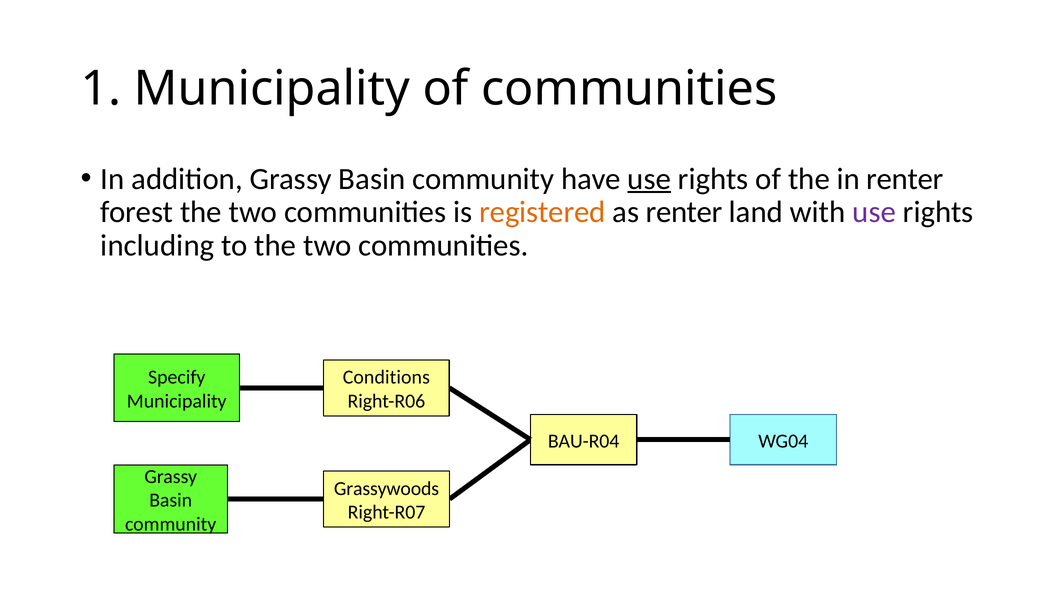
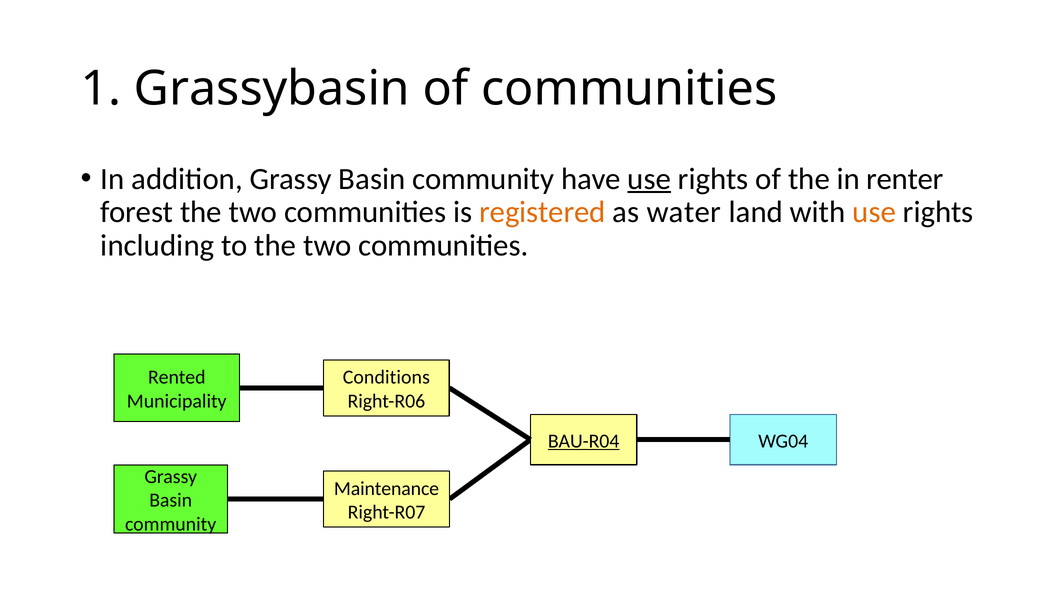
1 Municipality: Municipality -> Grassybasin
as renter: renter -> water
use at (874, 212) colour: purple -> orange
Specify: Specify -> Rented
BAU-R04 underline: none -> present
Grassywoods: Grassywoods -> Maintenance
